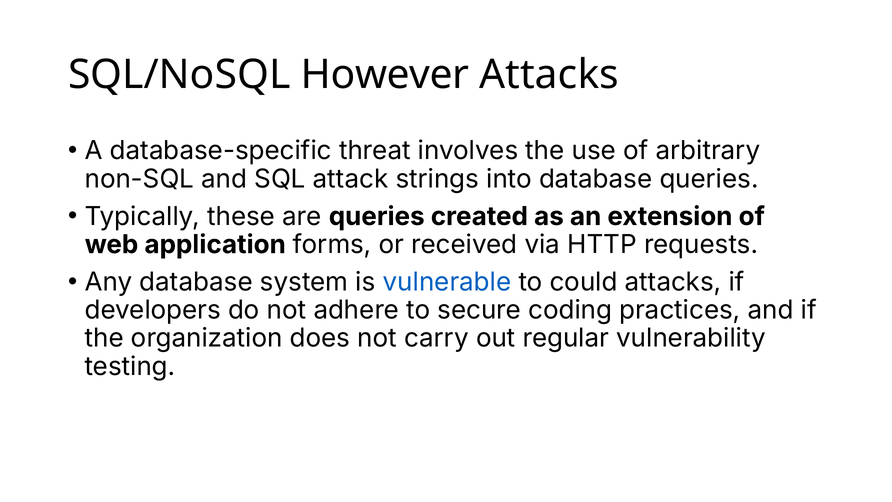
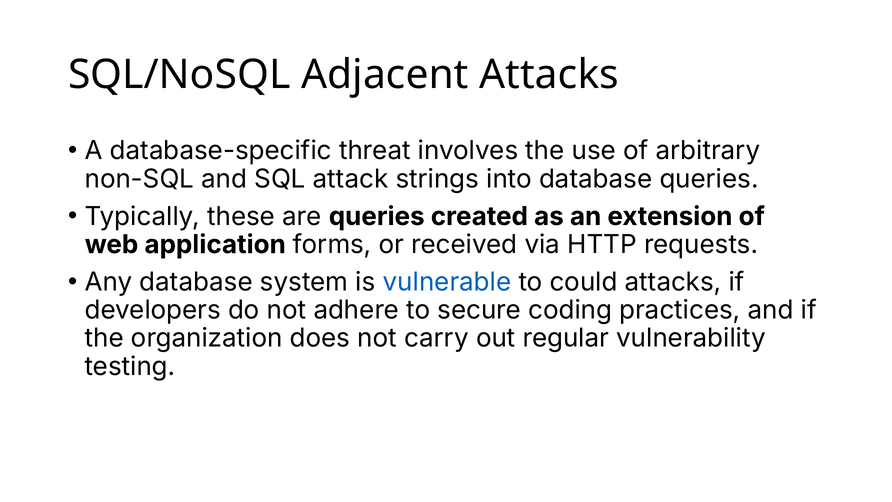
However: However -> Adjacent
